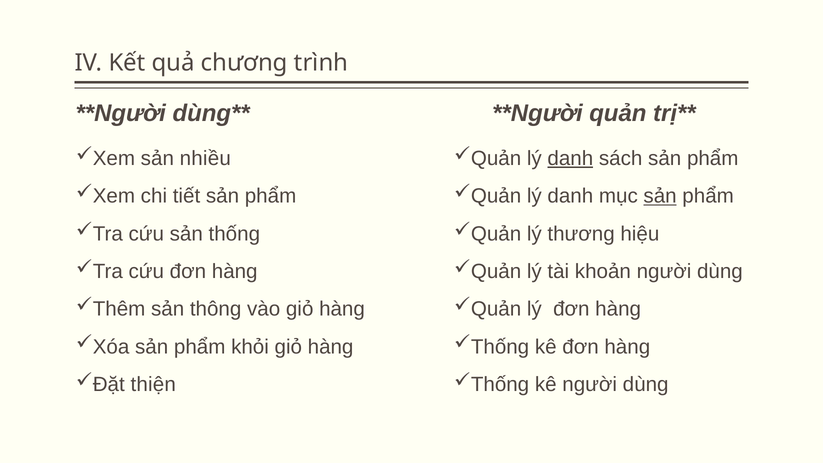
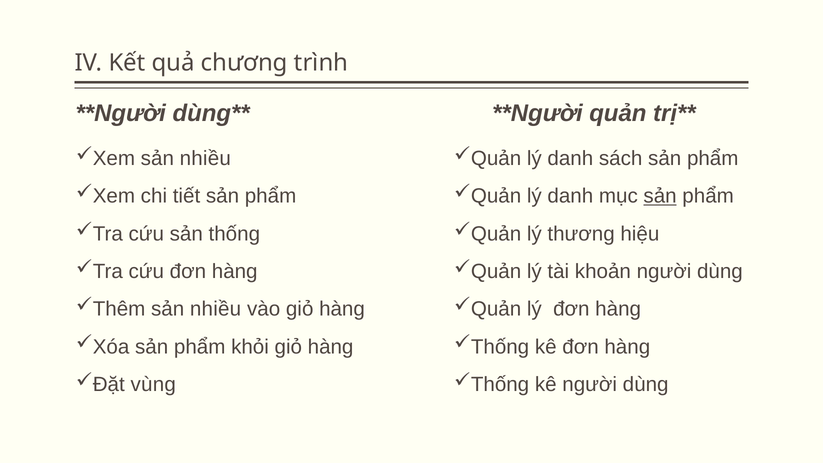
danh at (570, 158) underline: present -> none
thông at (216, 309): thông -> nhiều
thiện: thiện -> vùng
